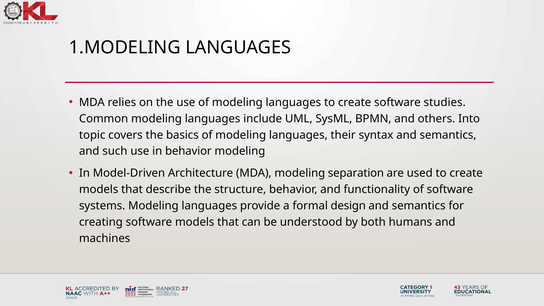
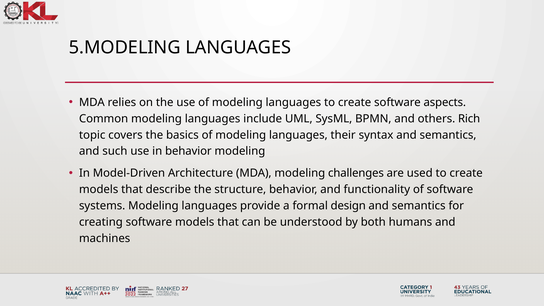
1.MODELING: 1.MODELING -> 5.MODELING
studies: studies -> aspects
Into: Into -> Rich
separation: separation -> challenges
